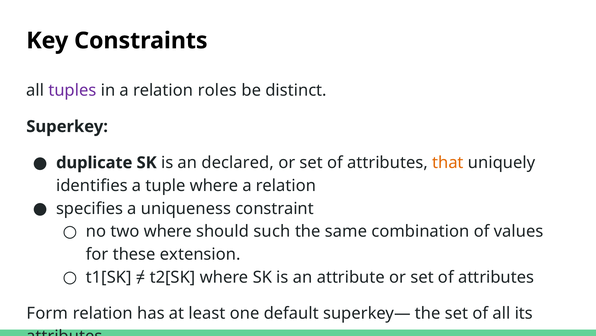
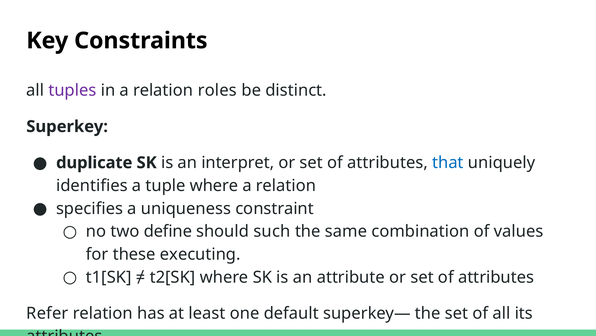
declared: declared -> interpret
that colour: orange -> blue
two where: where -> define
extension: extension -> executing
Form: Form -> Refer
